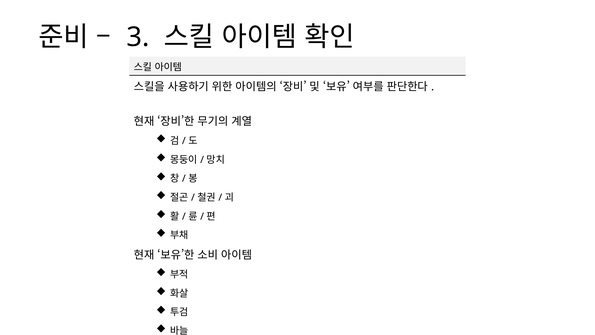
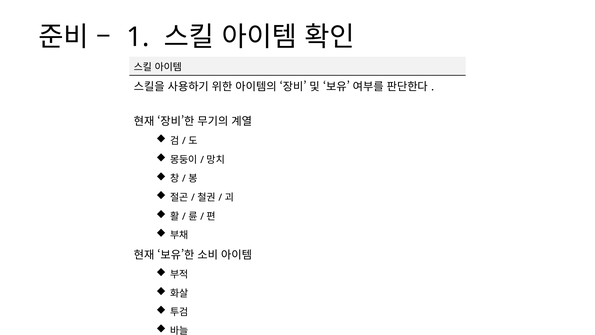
3: 3 -> 1
